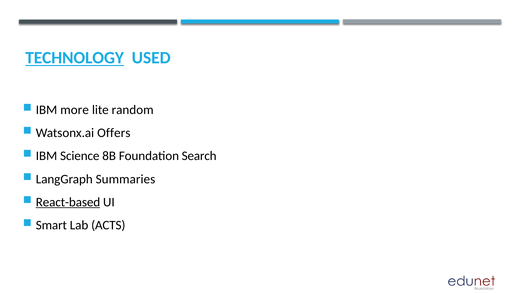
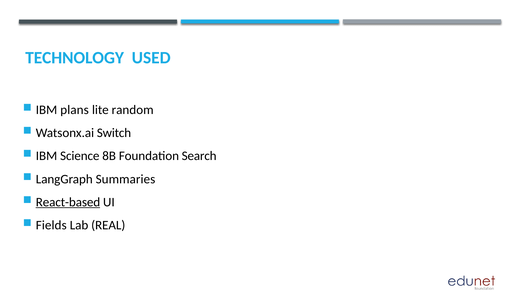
TECHNOLOGY underline: present -> none
more: more -> plans
Offers: Offers -> Switch
Smart: Smart -> Fields
ACTS: ACTS -> REAL
